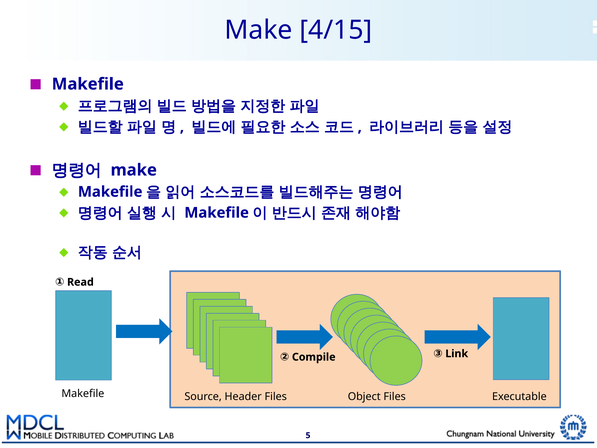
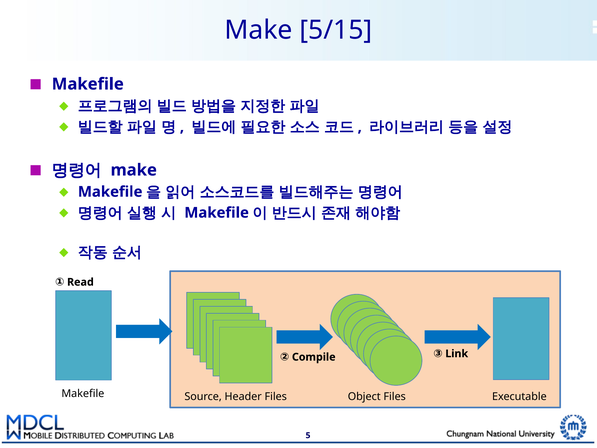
4/15: 4/15 -> 5/15
